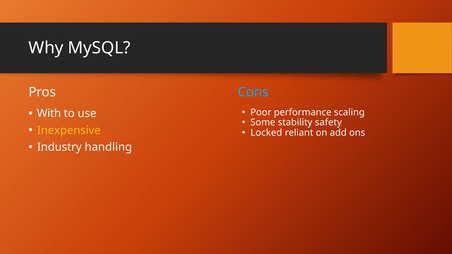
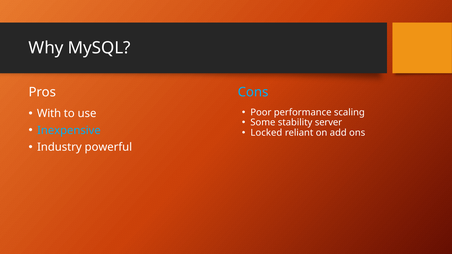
safety: safety -> server
Inexpensive colour: yellow -> light blue
handling: handling -> powerful
